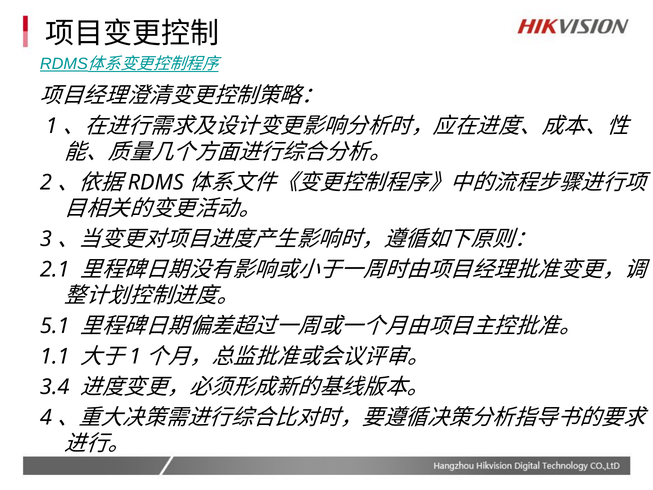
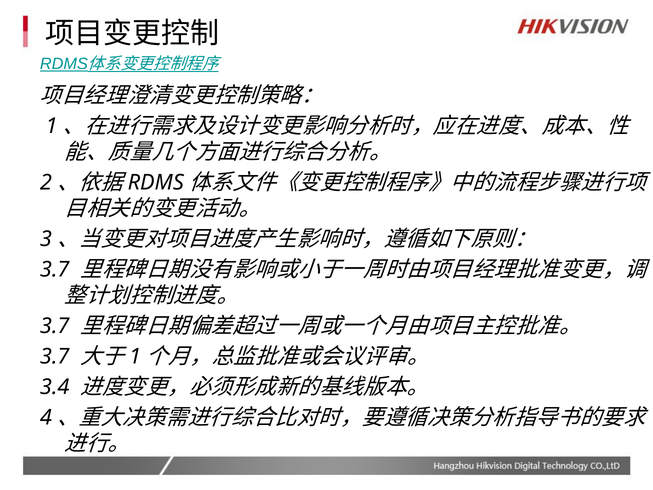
2.1 at (55, 269): 2.1 -> 3.7
5.1 at (55, 326): 5.1 -> 3.7
1.1 at (55, 356): 1.1 -> 3.7
